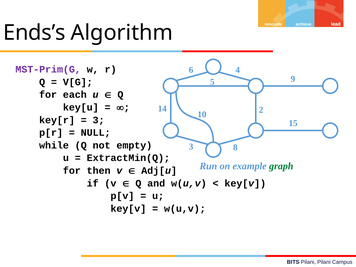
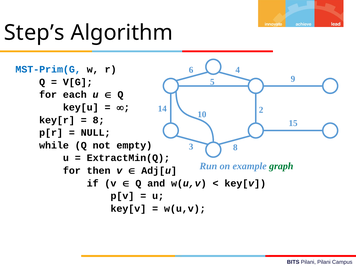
Ends’s: Ends’s -> Step’s
MST-Prim(G colour: purple -> blue
3 at (99, 120): 3 -> 8
